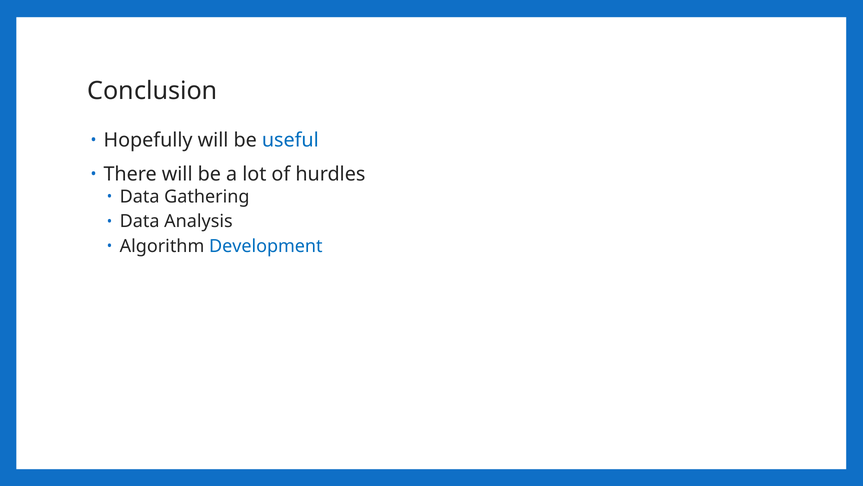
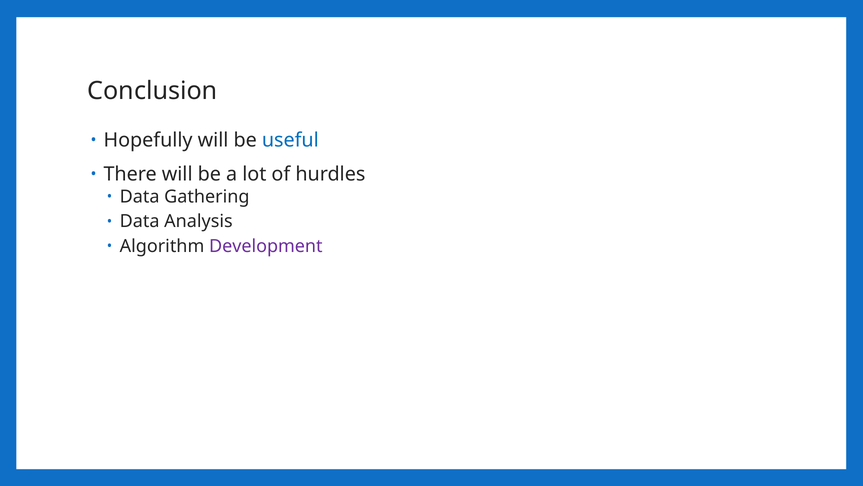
Development colour: blue -> purple
